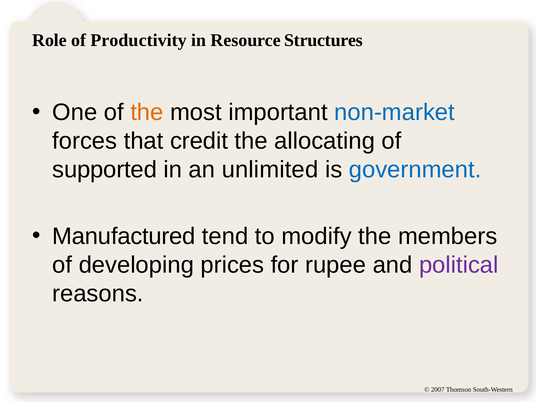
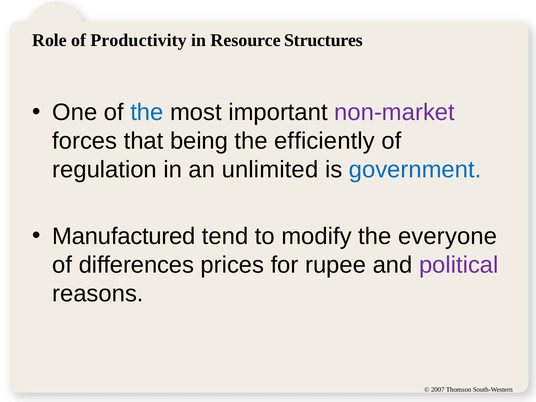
the at (147, 112) colour: orange -> blue
non-market colour: blue -> purple
credit: credit -> being
allocating: allocating -> efficiently
supported: supported -> regulation
members: members -> everyone
developing: developing -> differences
